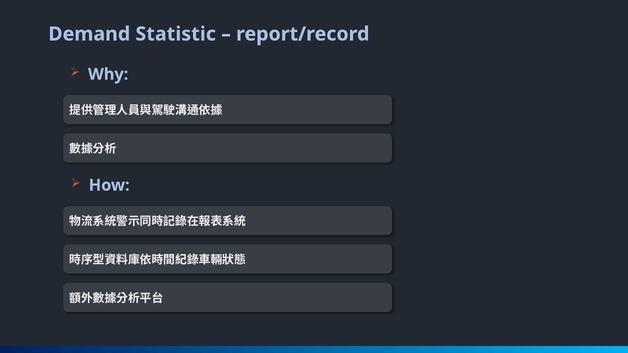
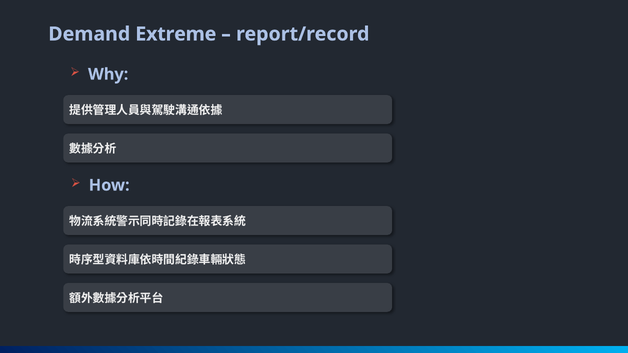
Statistic: Statistic -> Extreme
